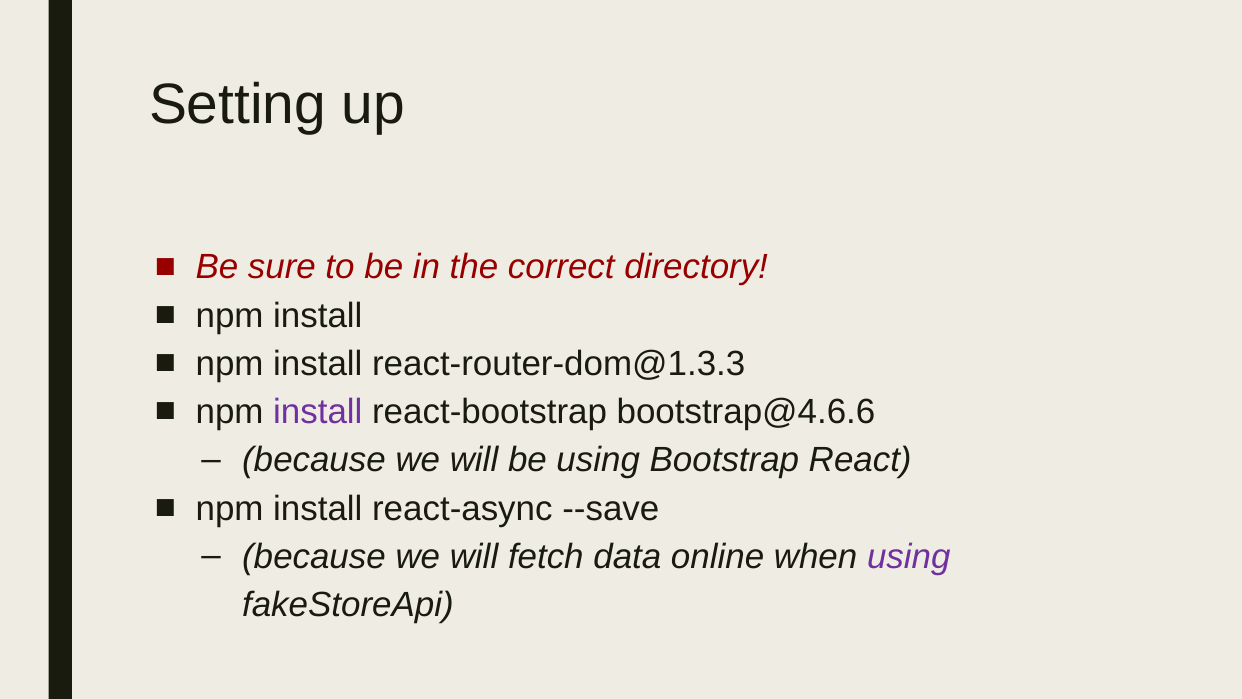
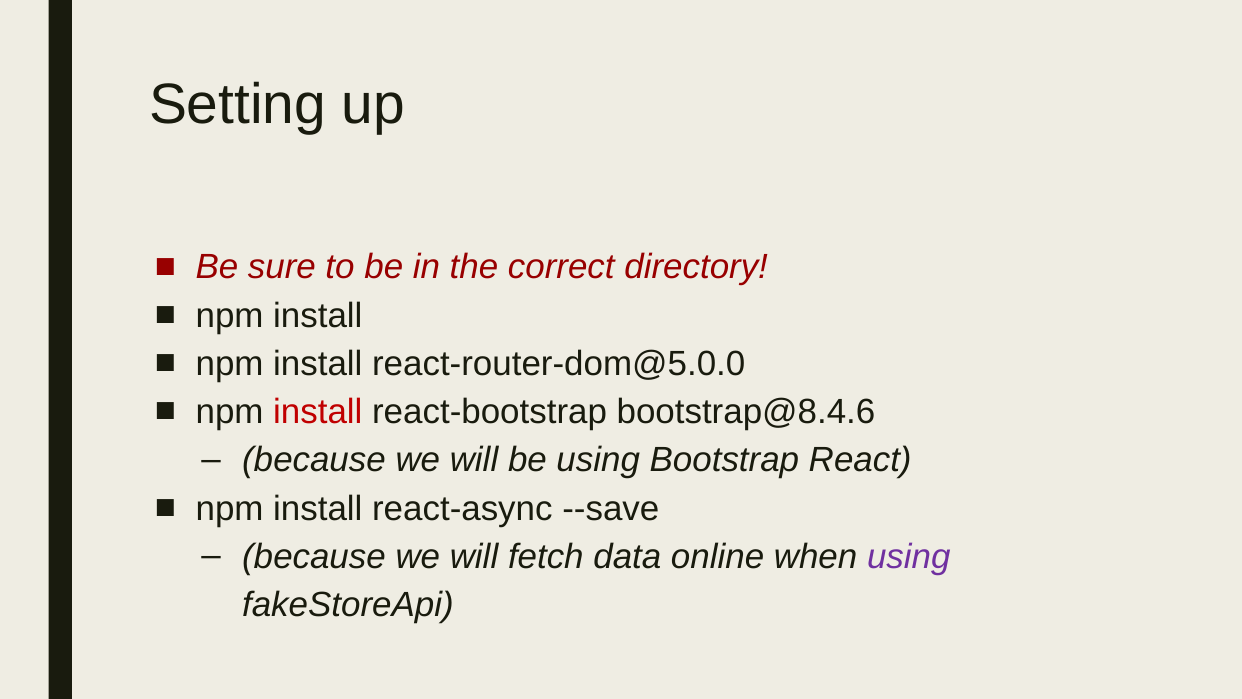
react-router-dom@1.3.3: react-router-dom@1.3.3 -> react-router-dom@5.0.0
install at (318, 412) colour: purple -> red
bootstrap@4.6.6: bootstrap@4.6.6 -> bootstrap@8.4.6
